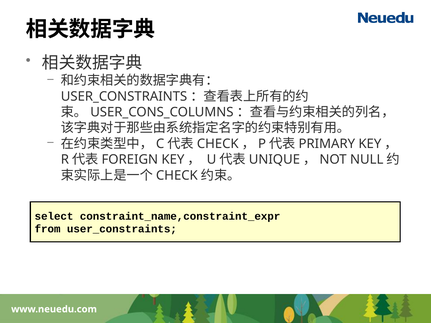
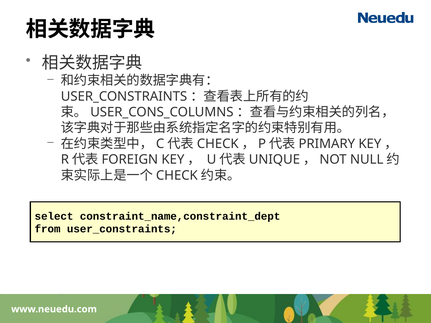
constraint_name,constraint_expr: constraint_name,constraint_expr -> constraint_name,constraint_dept
